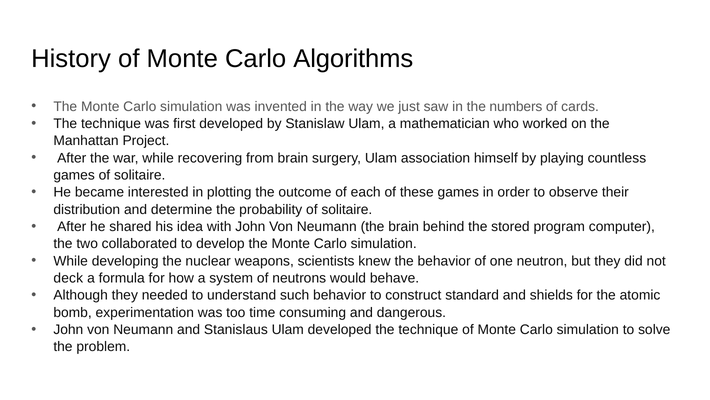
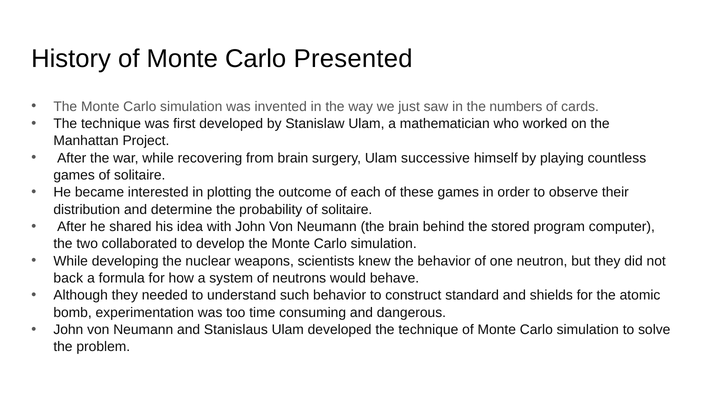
Algorithms: Algorithms -> Presented
association: association -> successive
deck: deck -> back
